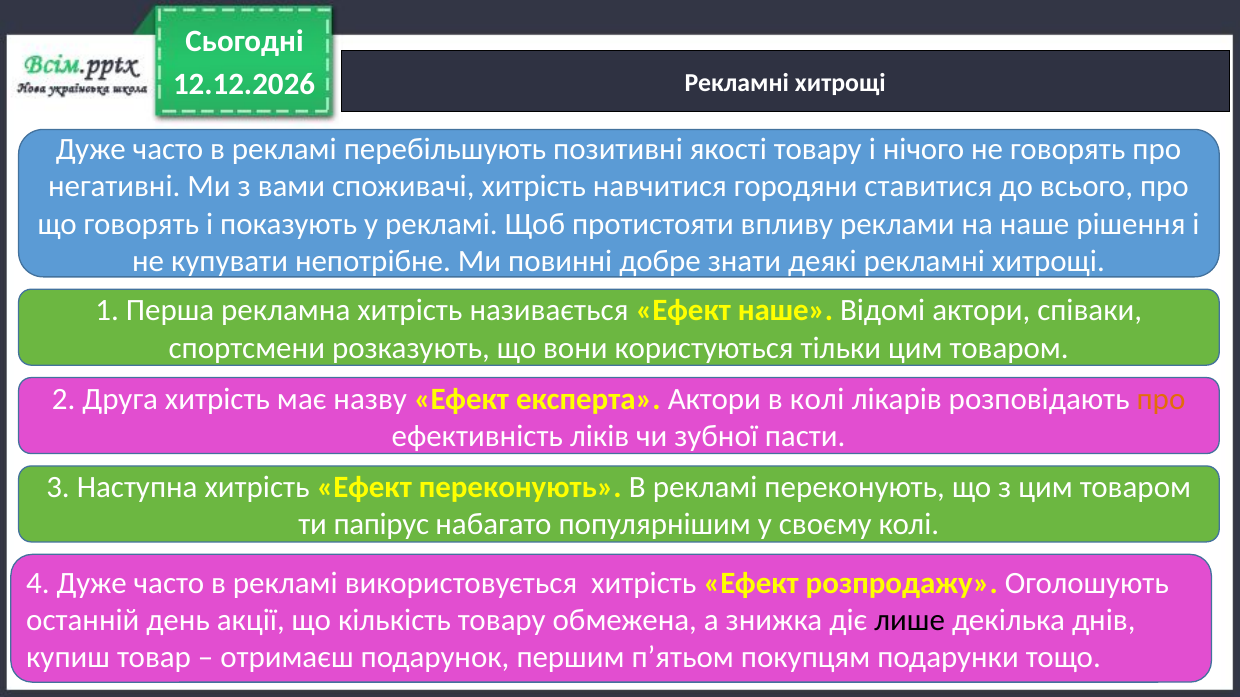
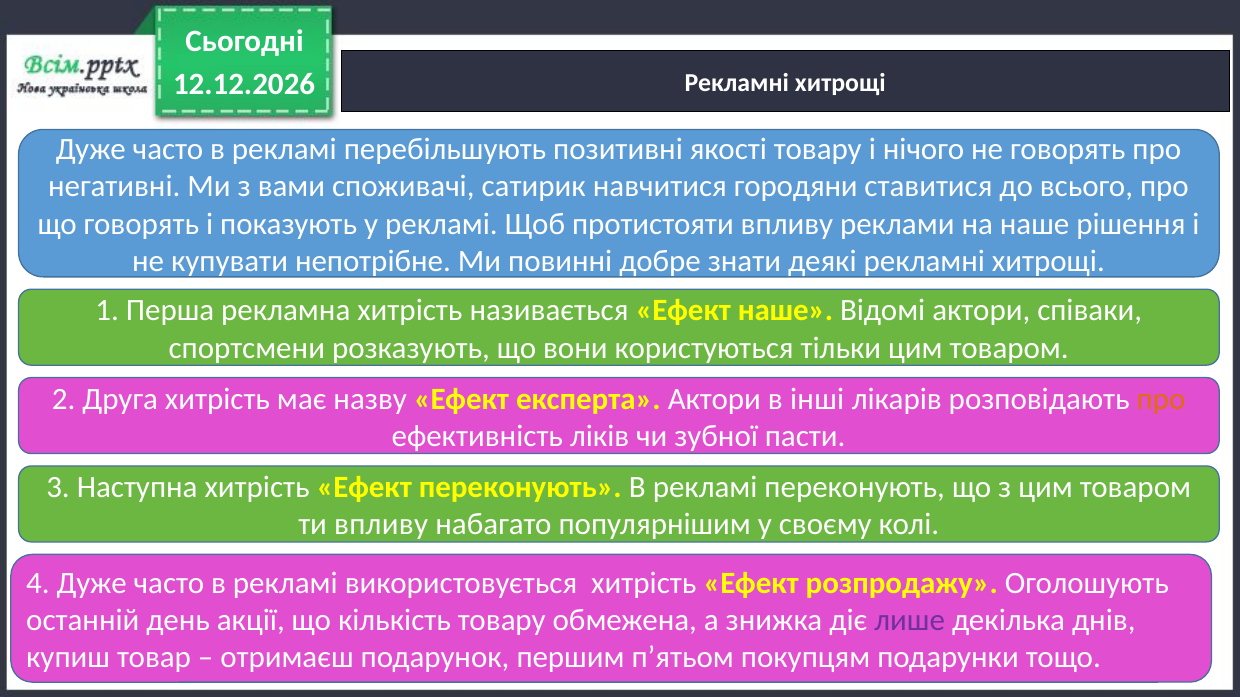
споживачі хитрість: хитрість -> сатирик
в колі: колі -> інші
ти папірус: папірус -> впливу
лише colour: black -> purple
